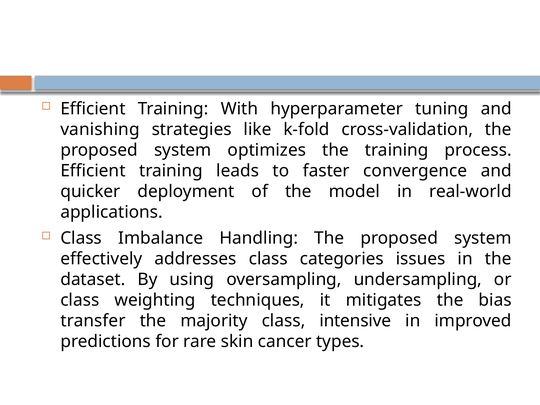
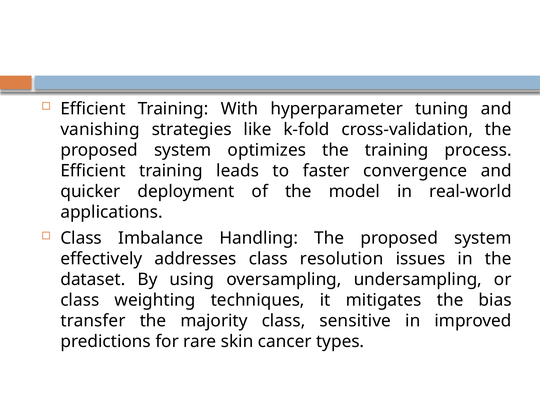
categories: categories -> resolution
intensive: intensive -> sensitive
